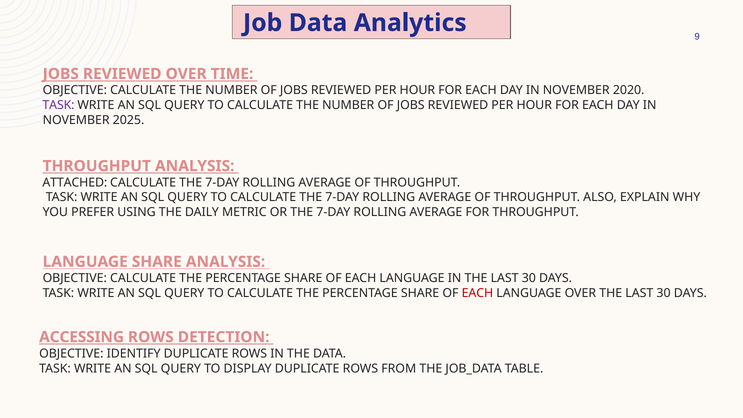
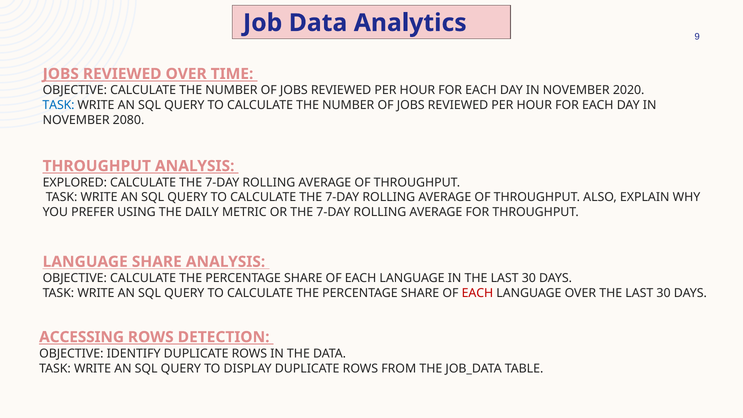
TASK at (58, 105) colour: purple -> blue
2025: 2025 -> 2080
ATTACHED: ATTACHED -> EXPLORED
